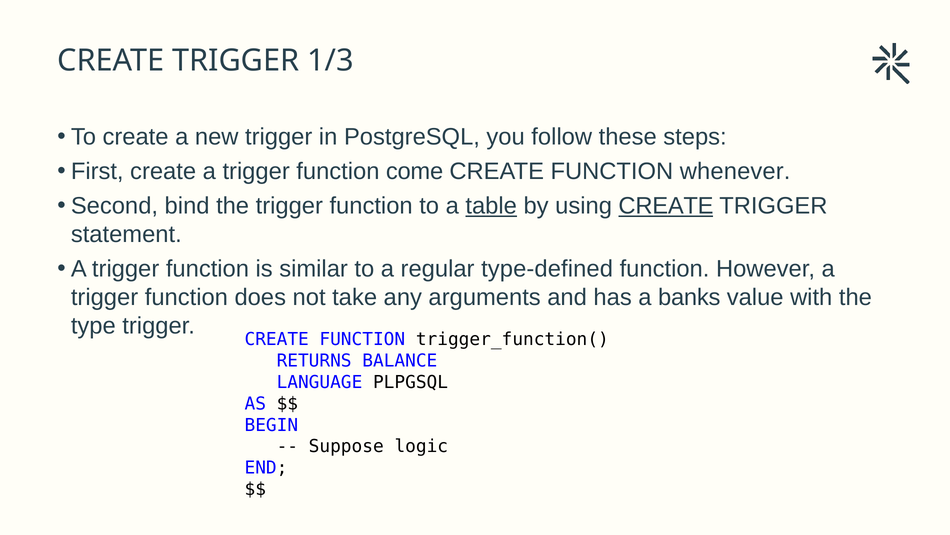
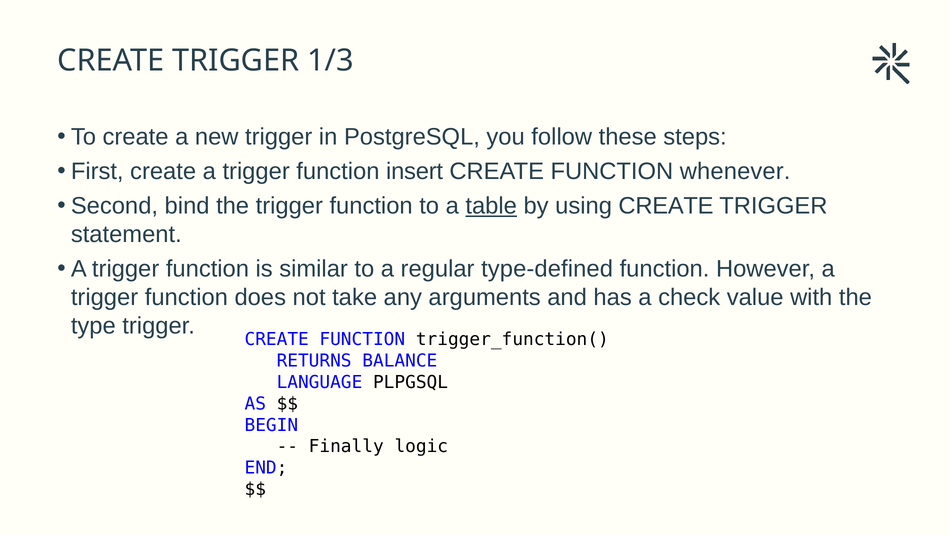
come: come -> insert
CREATE at (666, 206) underline: present -> none
banks: banks -> check
Suppose: Suppose -> Finally
